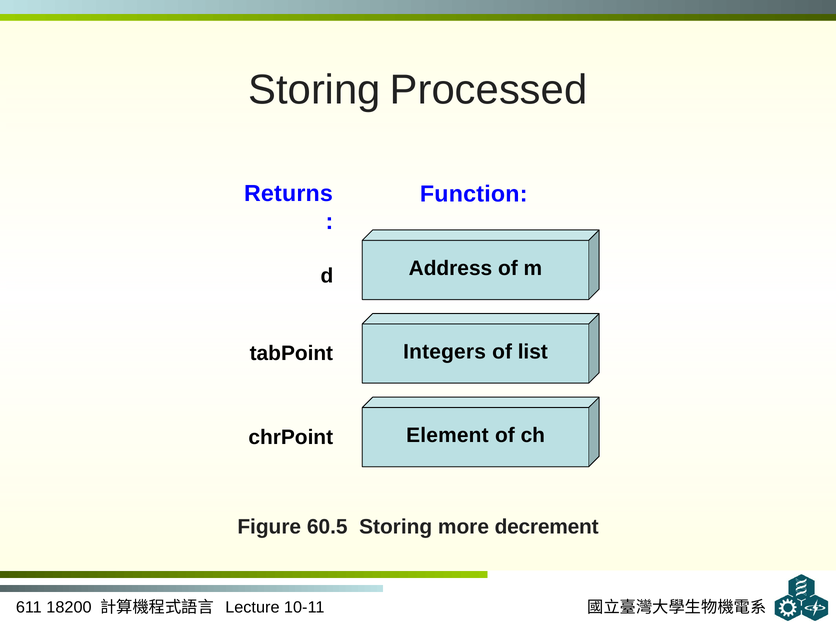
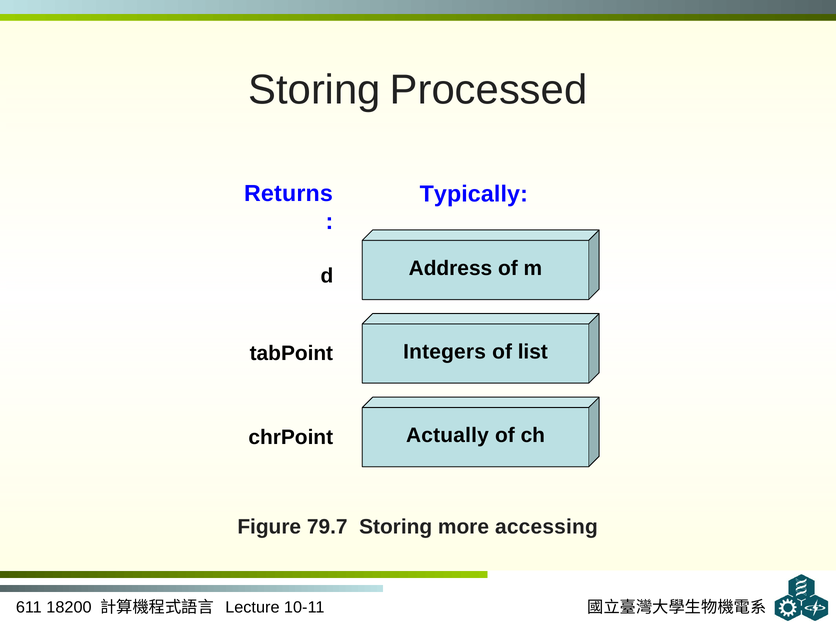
Function: Function -> Typically
Element: Element -> Actually
60.5: 60.5 -> 79.7
decrement: decrement -> accessing
